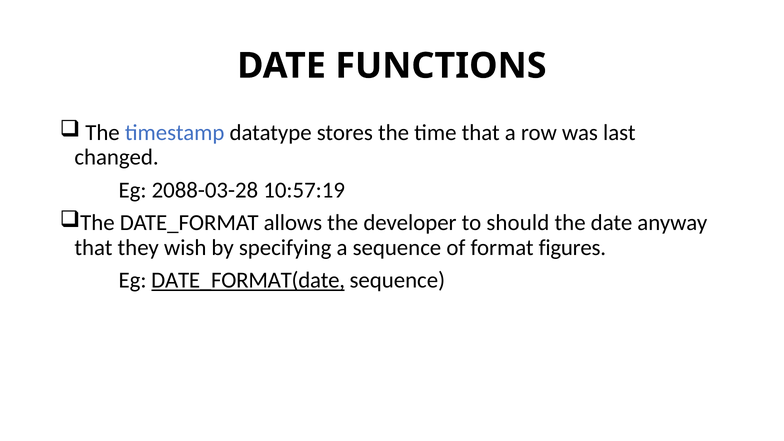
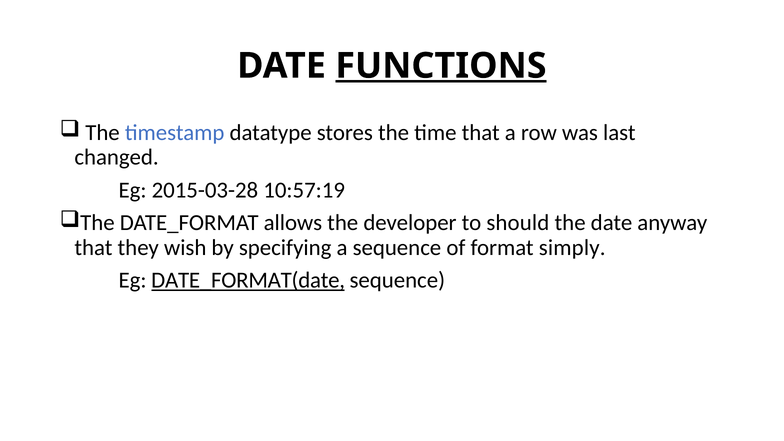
FUNCTIONS underline: none -> present
2088-03-28: 2088-03-28 -> 2015-03-28
figures: figures -> simply
